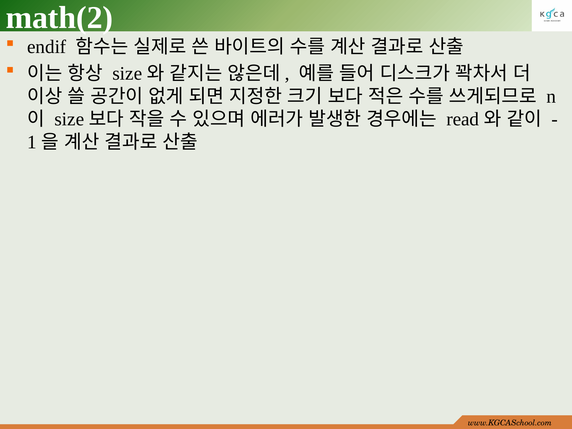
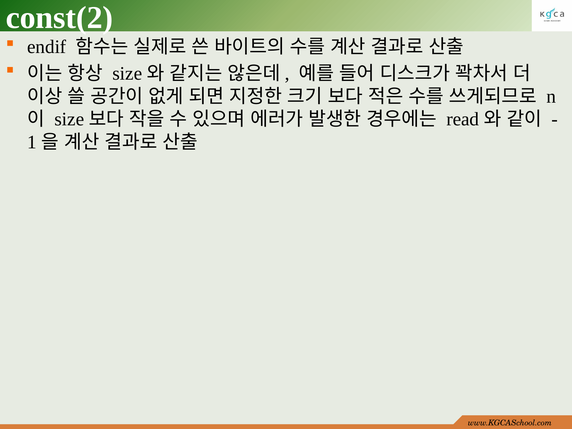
math(2: math(2 -> const(2
